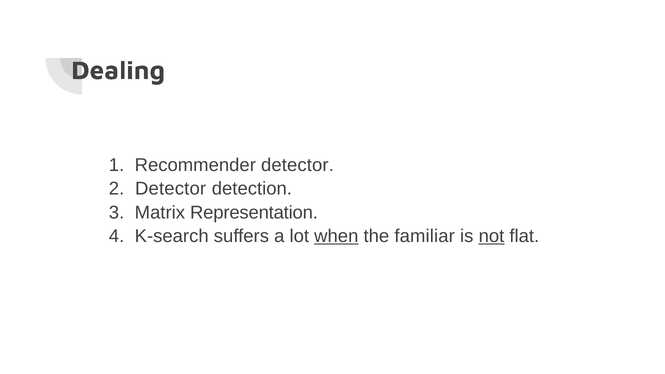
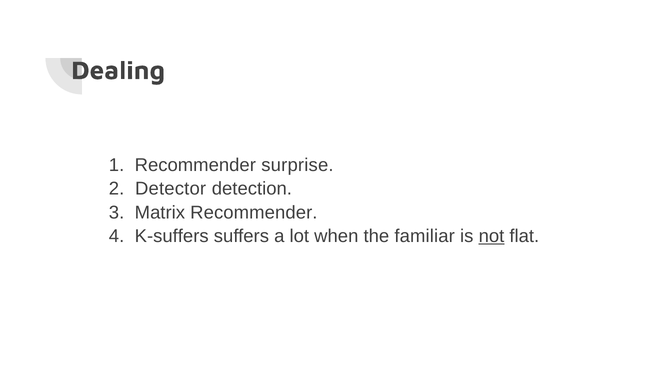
Recommender detector: detector -> surprise
Matrix Representation: Representation -> Recommender
K-search: K-search -> K-suffers
when underline: present -> none
